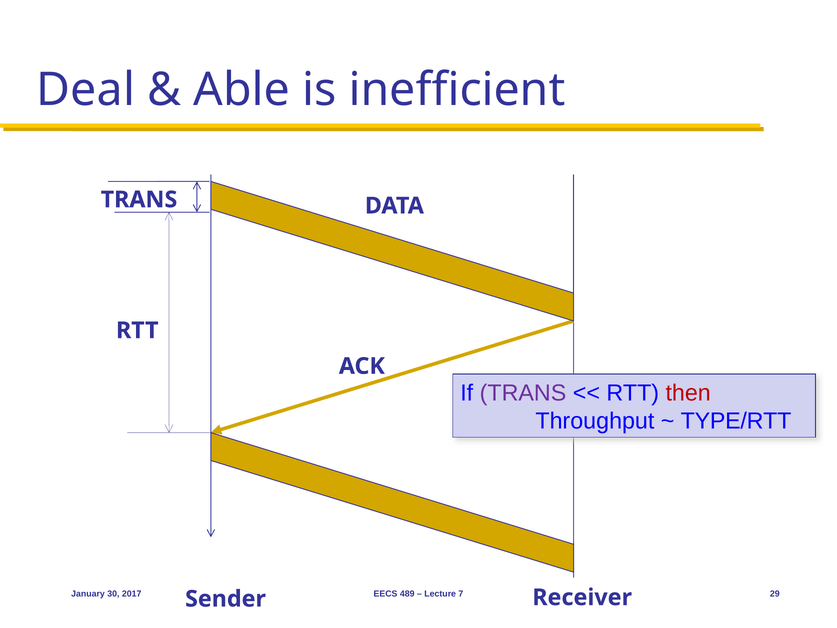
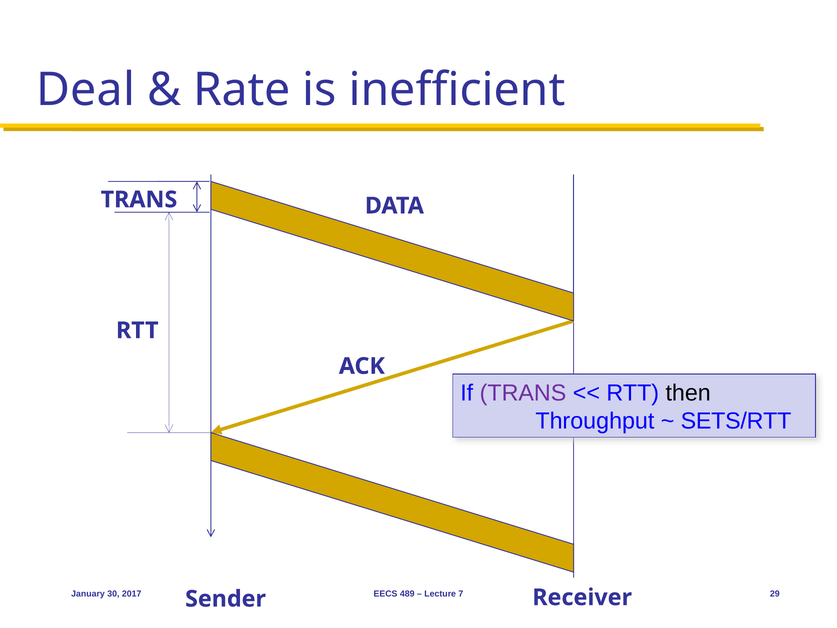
Able: Able -> Rate
then colour: red -> black
TYPE/RTT: TYPE/RTT -> SETS/RTT
